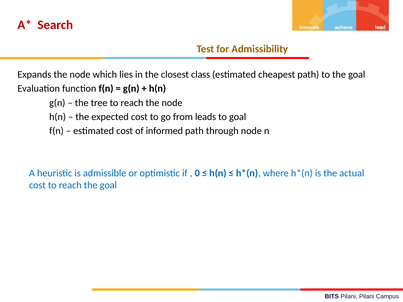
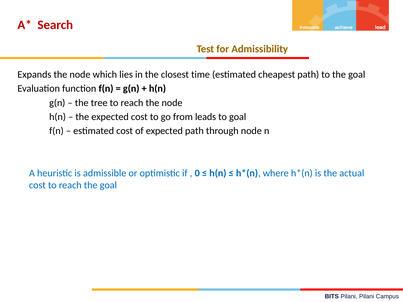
class: class -> time
of informed: informed -> expected
